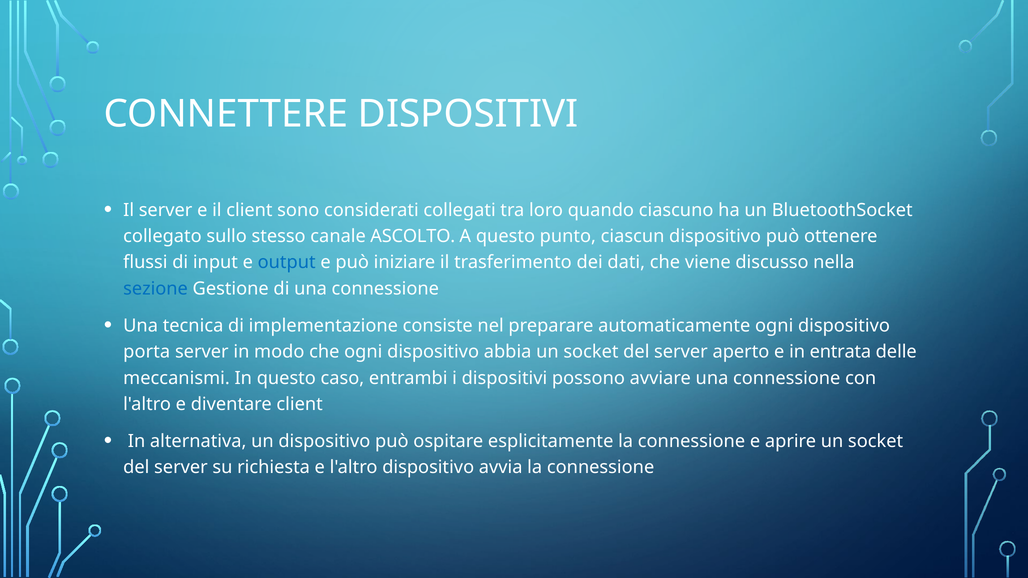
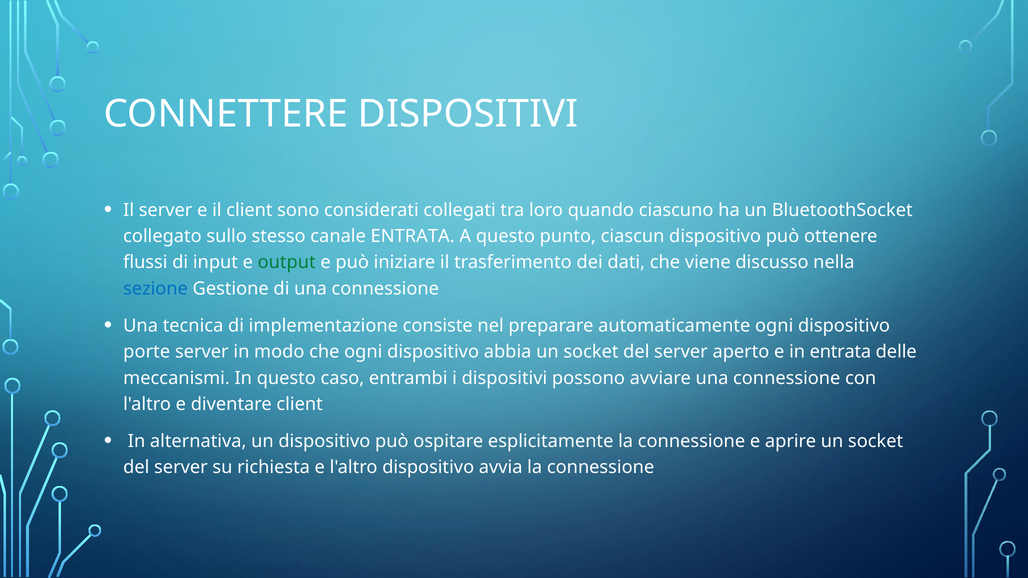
canale ASCOLTO: ASCOLTO -> ENTRATA
output colour: blue -> green
porta: porta -> porte
